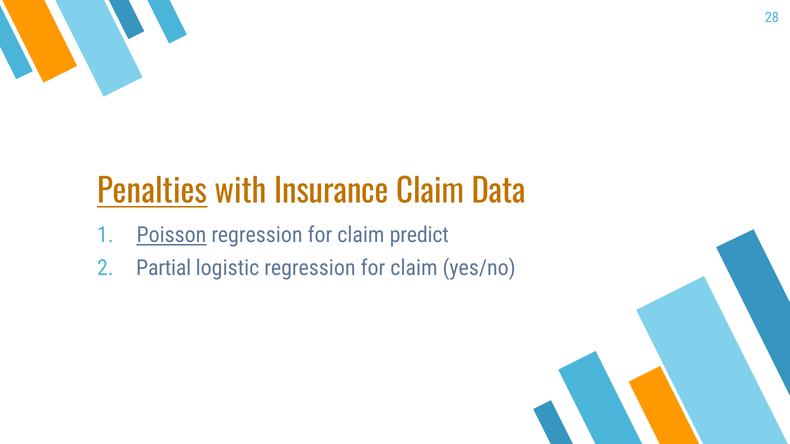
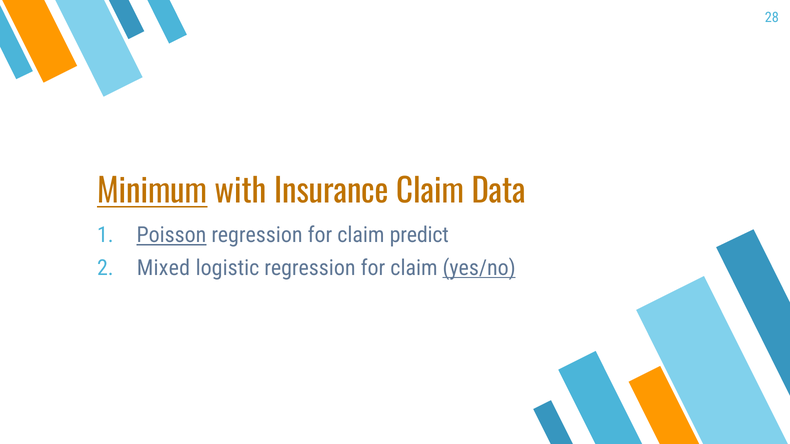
Penalties: Penalties -> Minimum
Partial: Partial -> Mixed
yes/no underline: none -> present
